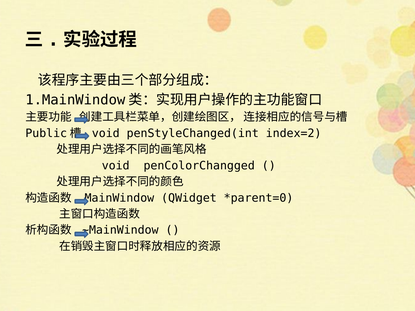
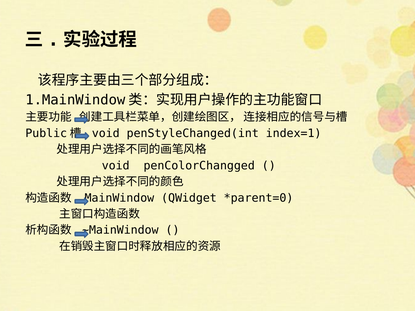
index=2: index=2 -> index=1
